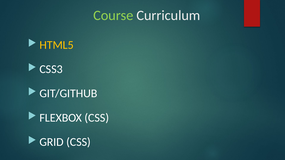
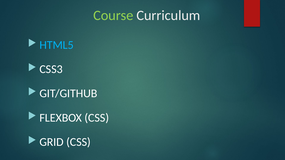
HTML5 colour: yellow -> light blue
